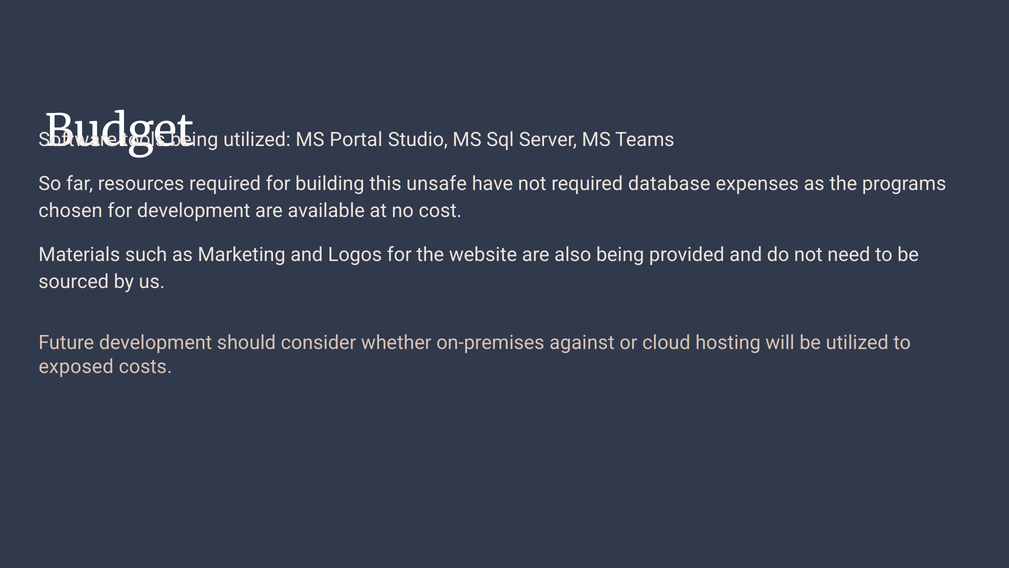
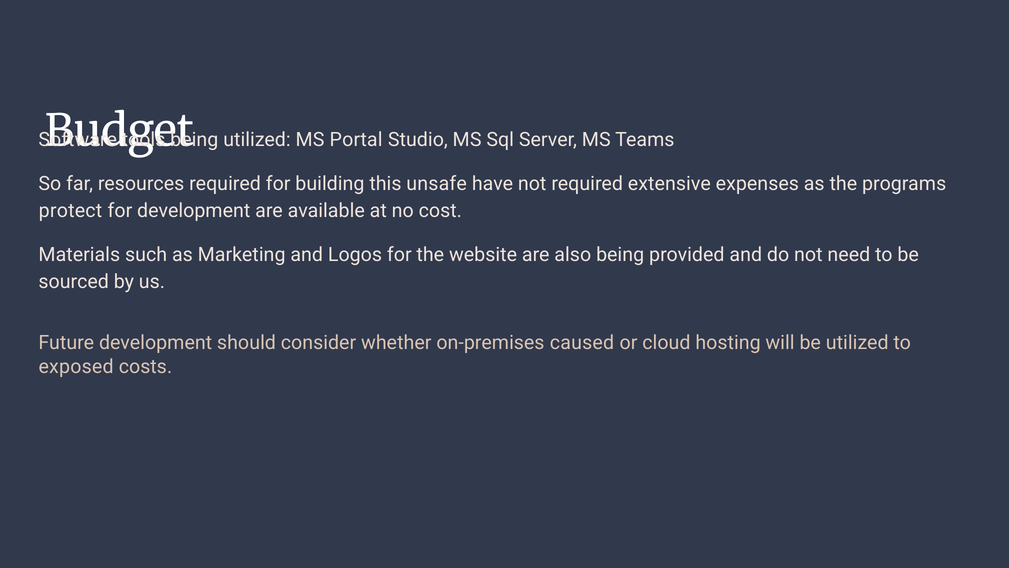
database: database -> extensive
chosen: chosen -> protect
against: against -> caused
